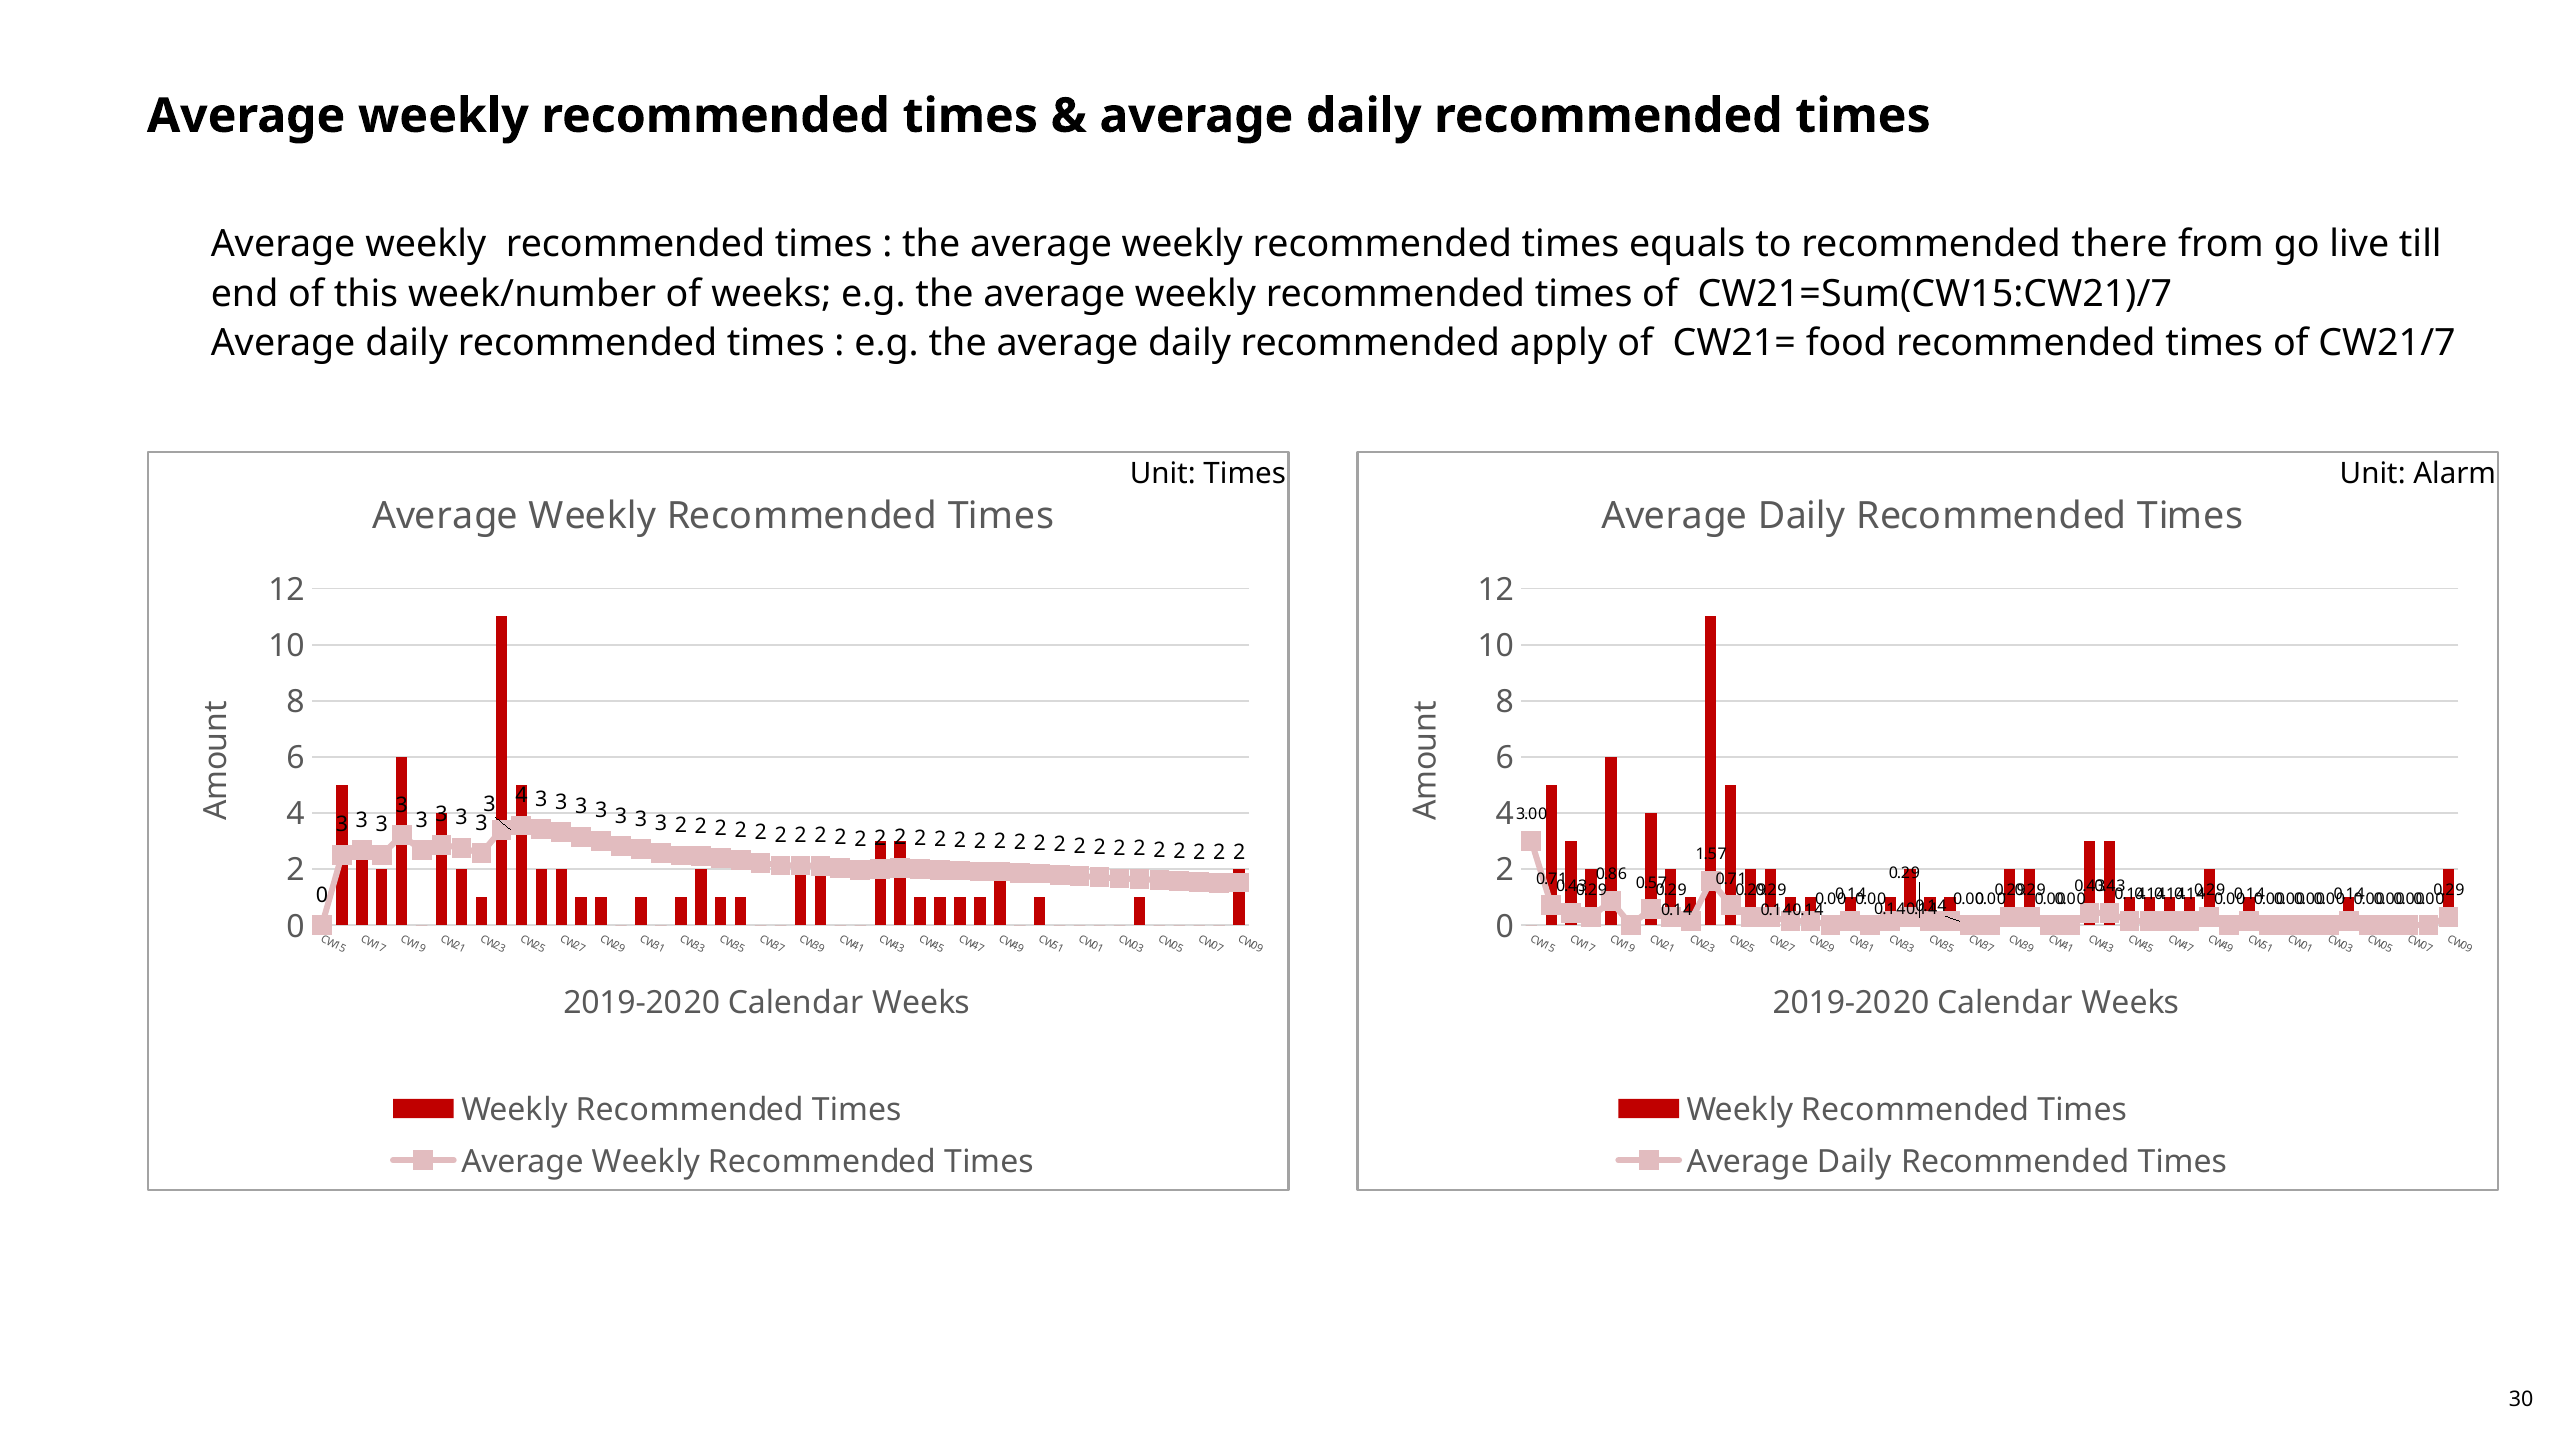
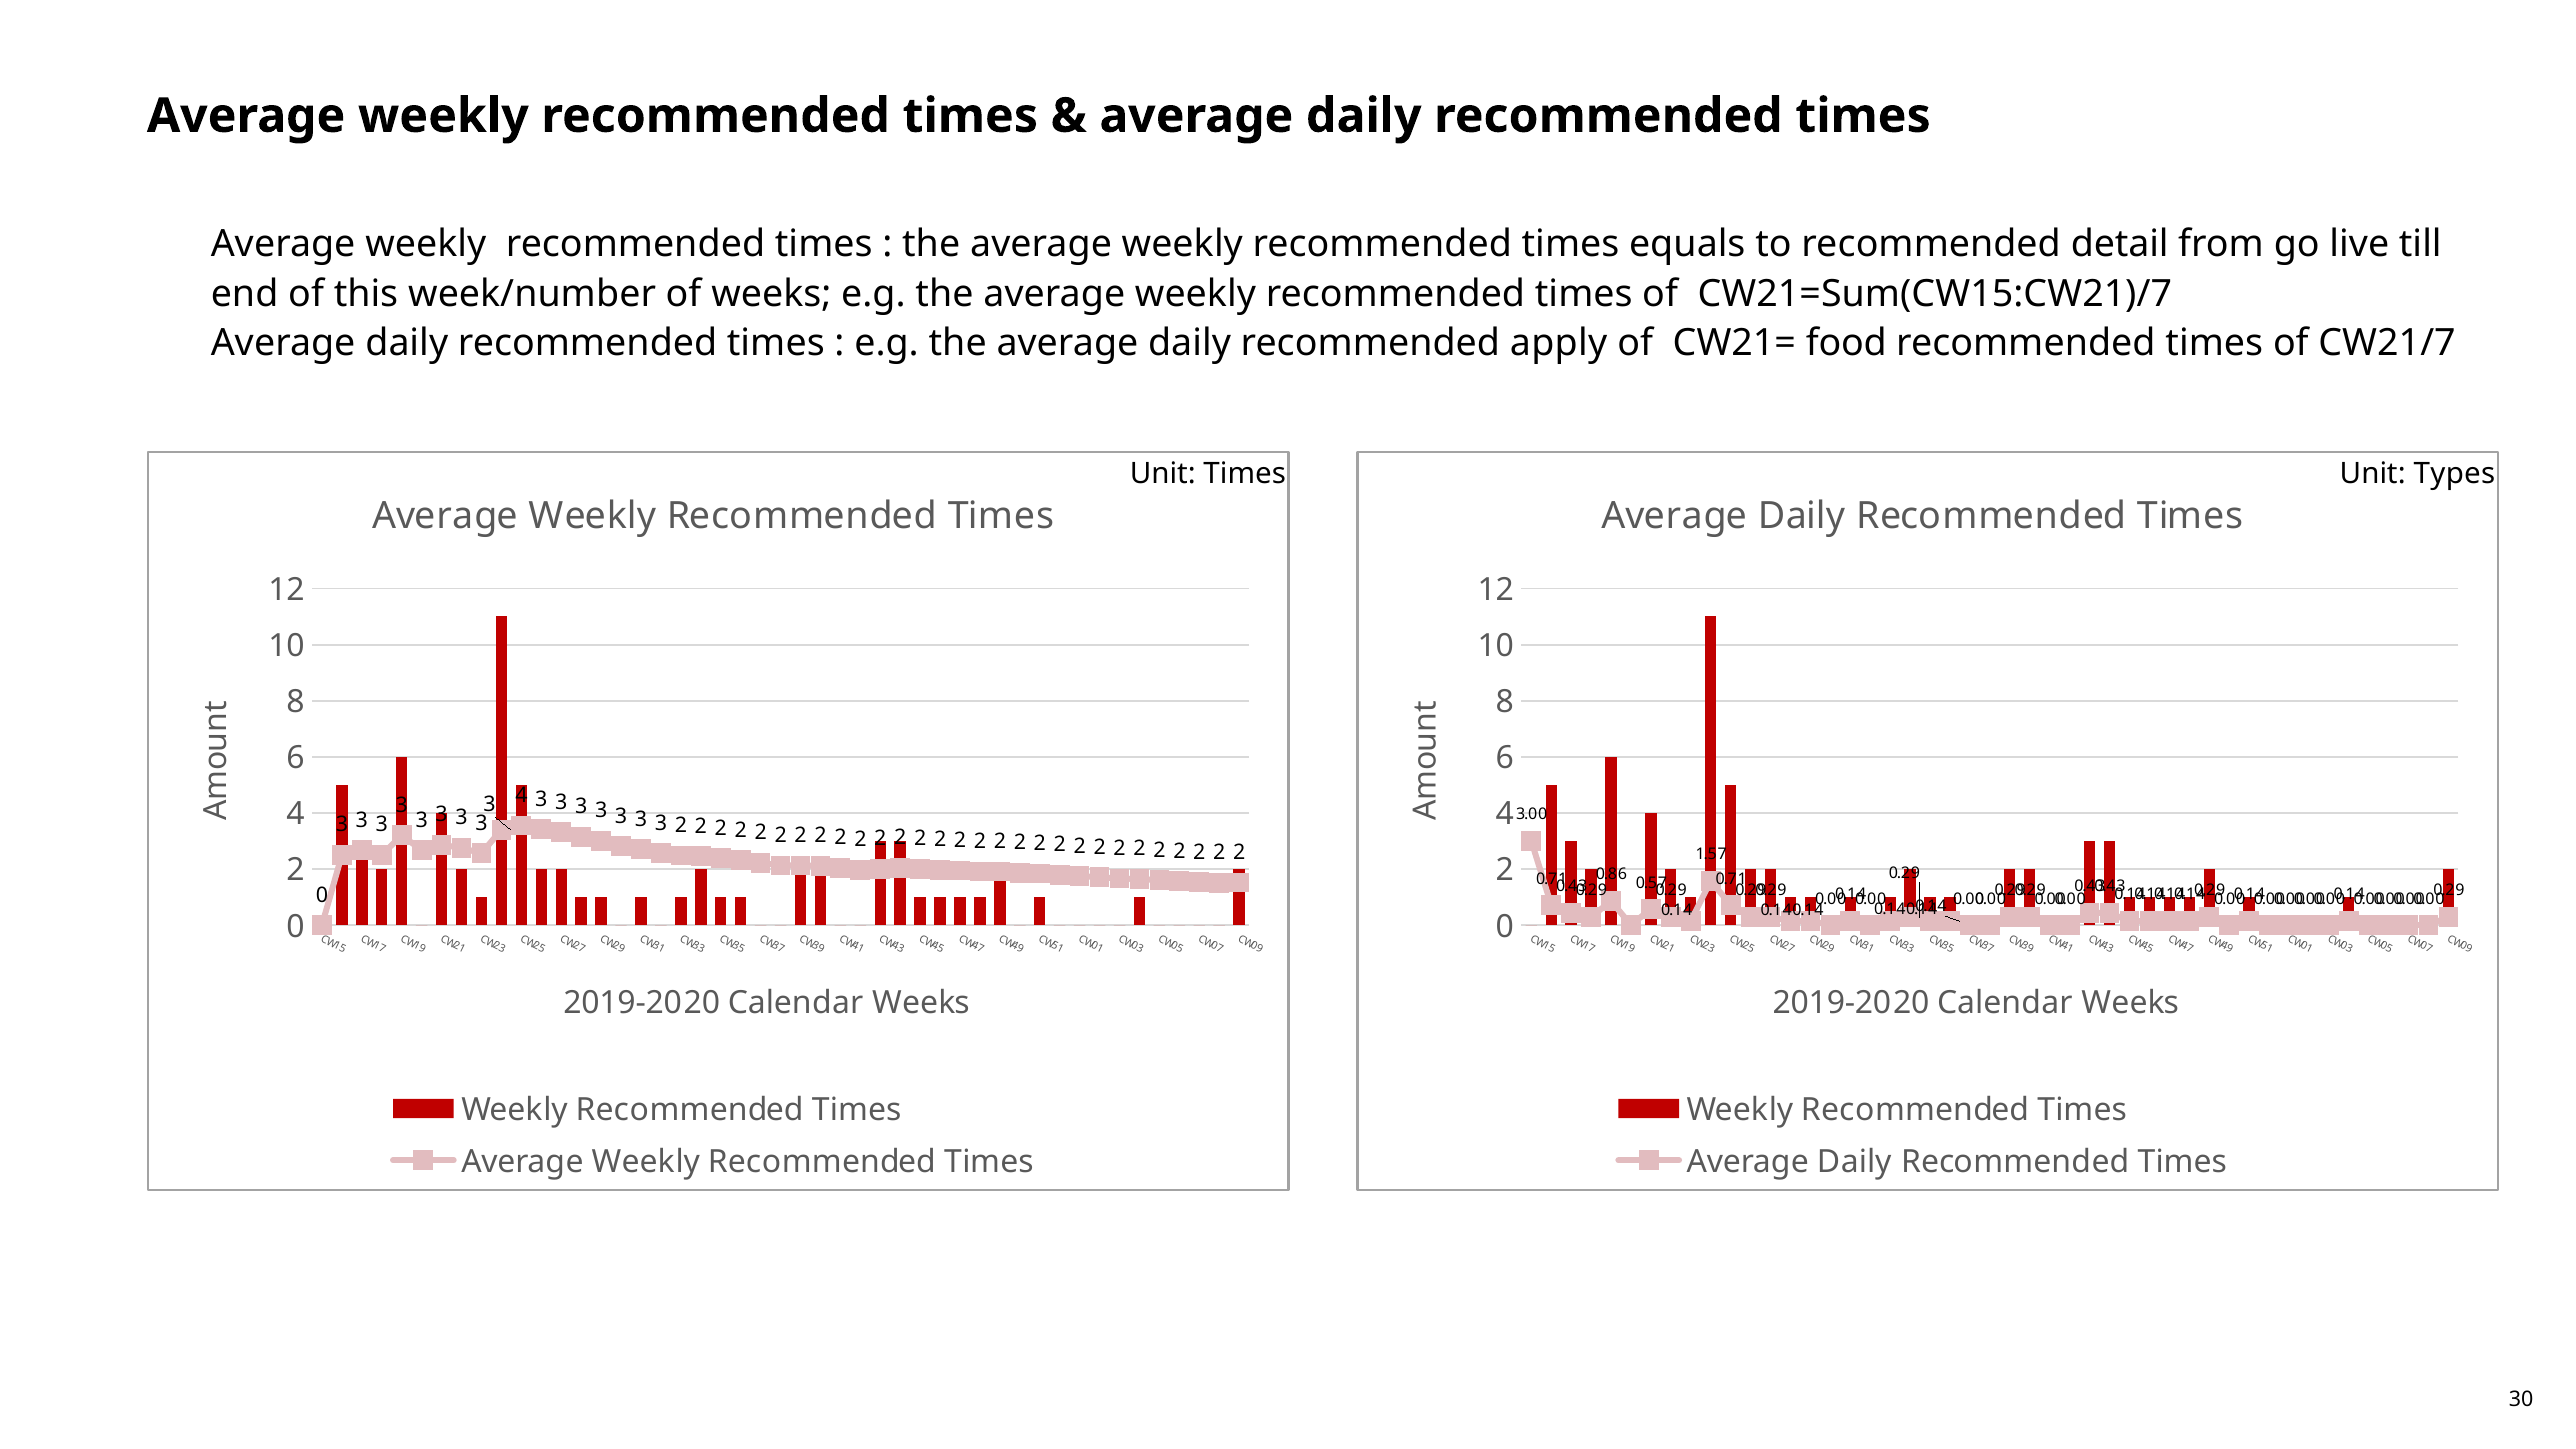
there: there -> detail
Alarm: Alarm -> Types
